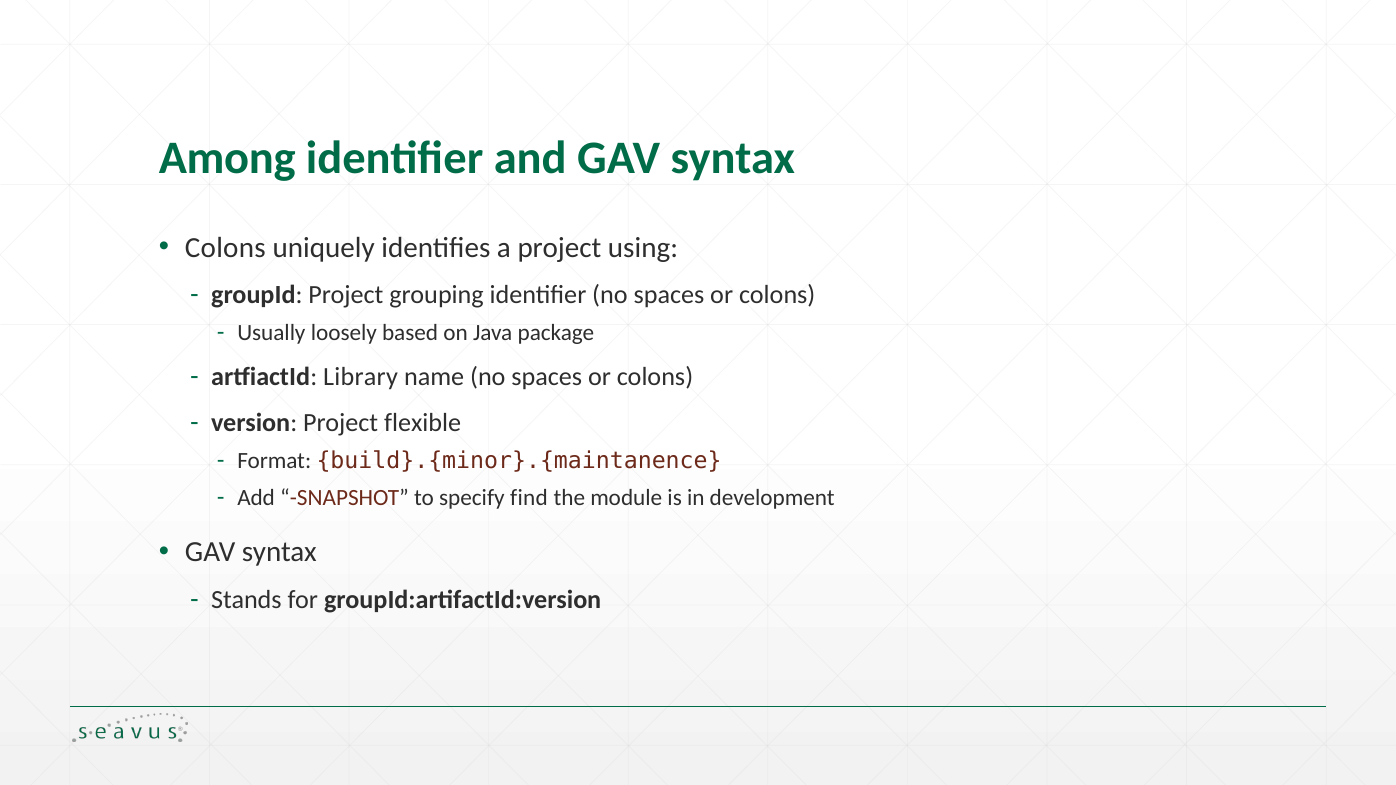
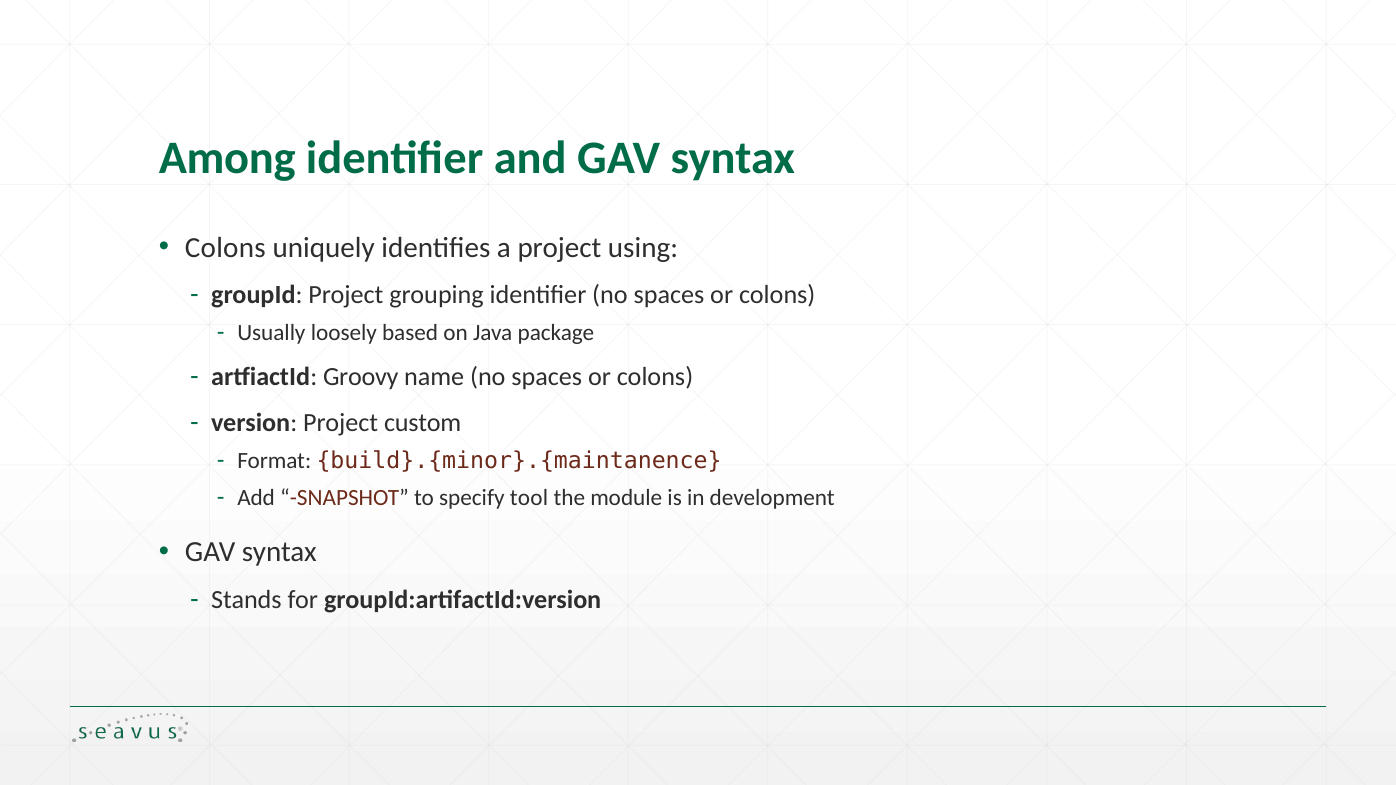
Library: Library -> Groovy
flexible: flexible -> custom
find: find -> tool
